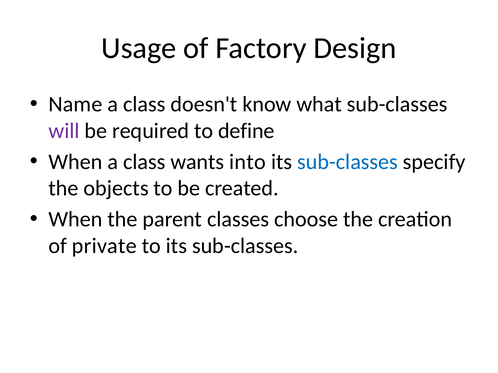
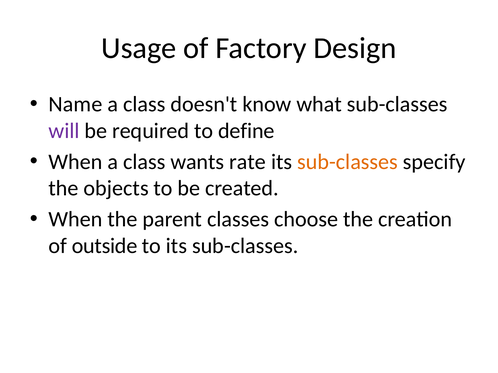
into: into -> rate
sub-classes at (348, 162) colour: blue -> orange
private: private -> outside
